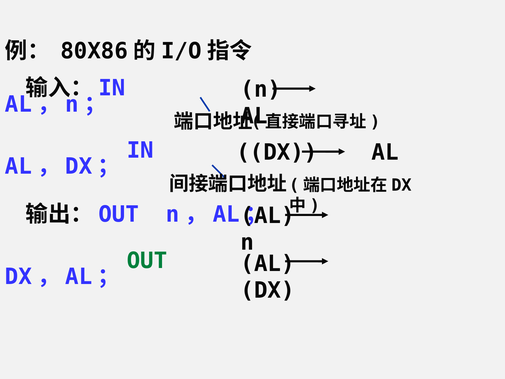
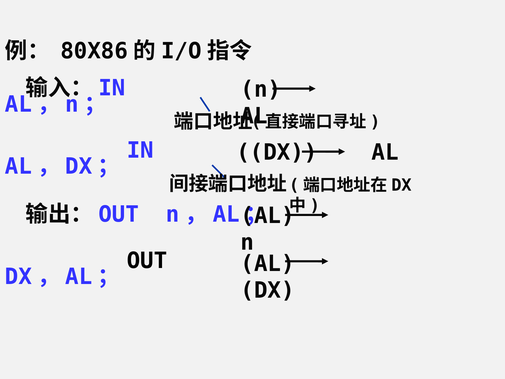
OUT colour: green -> black
